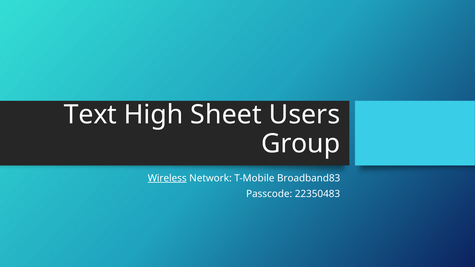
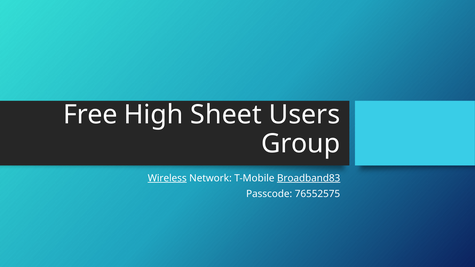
Text: Text -> Free
Broadband83 underline: none -> present
22350483: 22350483 -> 76552575
